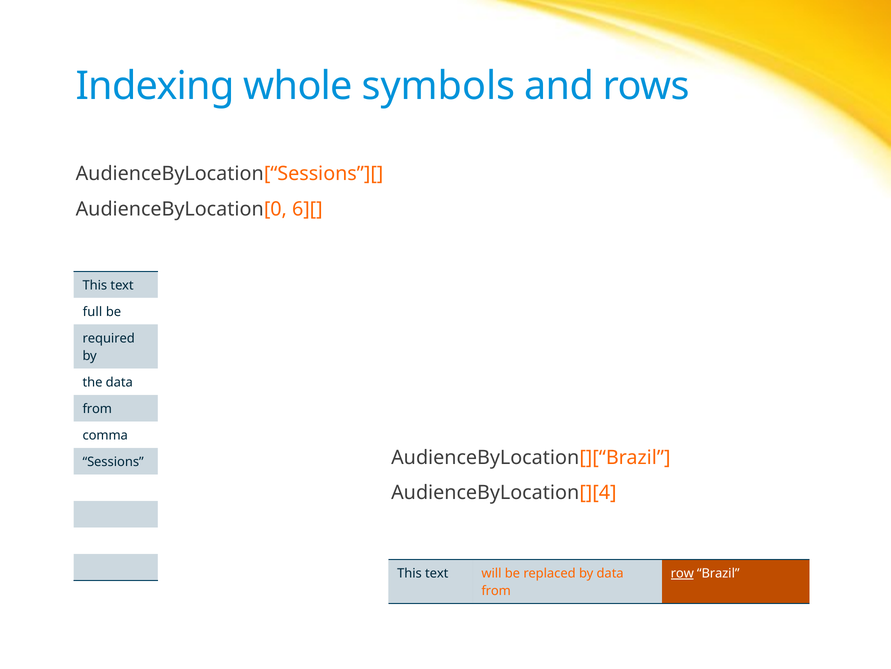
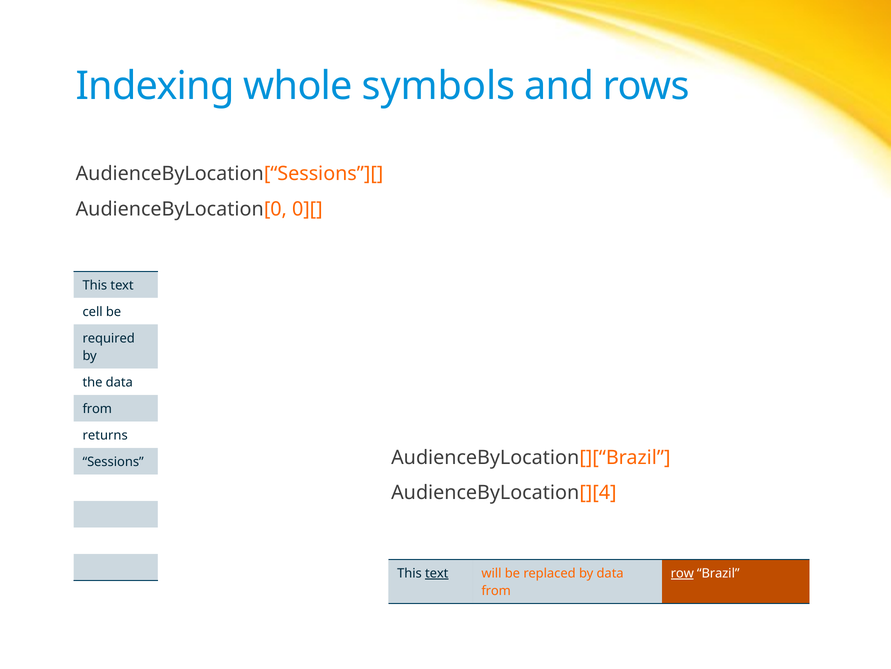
6][: 6][ -> 0][
full: full -> cell
comma: comma -> returns
text at (437, 573) underline: none -> present
